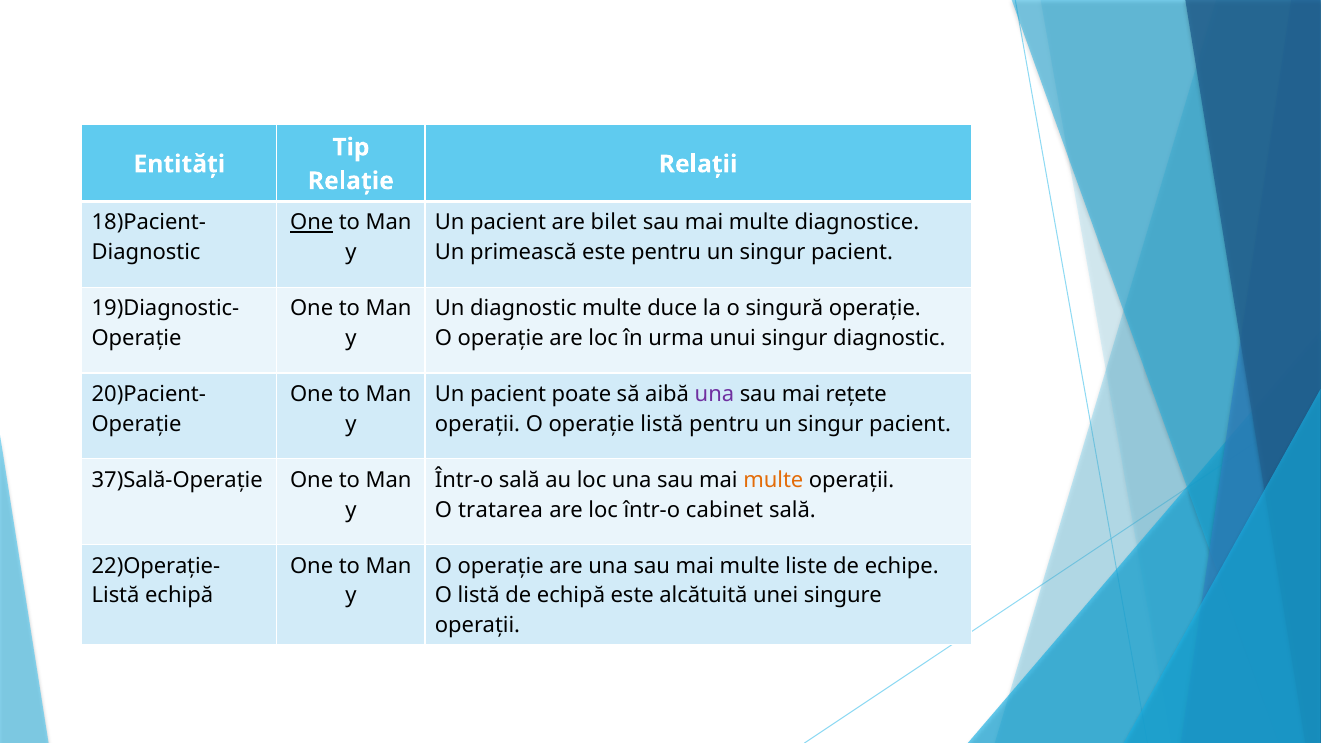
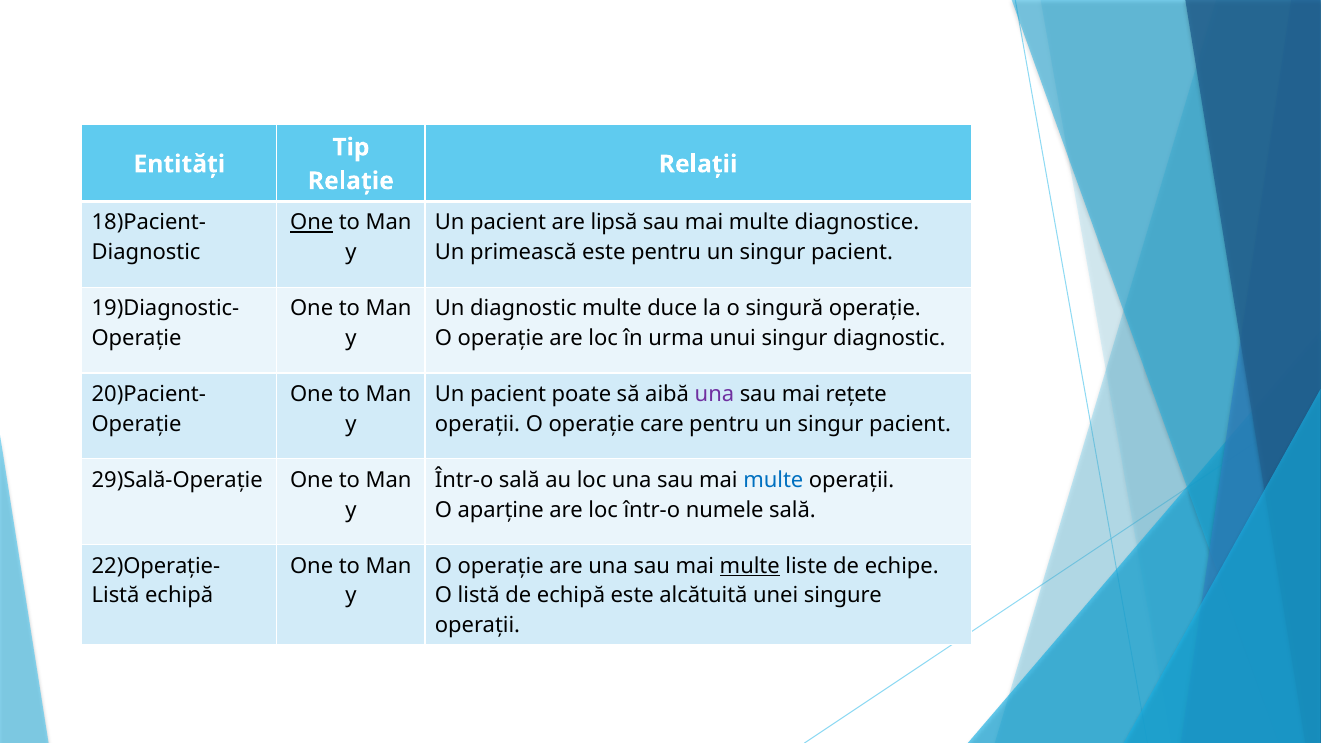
bilet: bilet -> lipsă
operație listă: listă -> care
37)Sală-Operație: 37)Sală-Operație -> 29)Sală-Operație
multe at (773, 480) colour: orange -> blue
tratarea: tratarea -> aparține
cabinet: cabinet -> numele
multe at (750, 566) underline: none -> present
